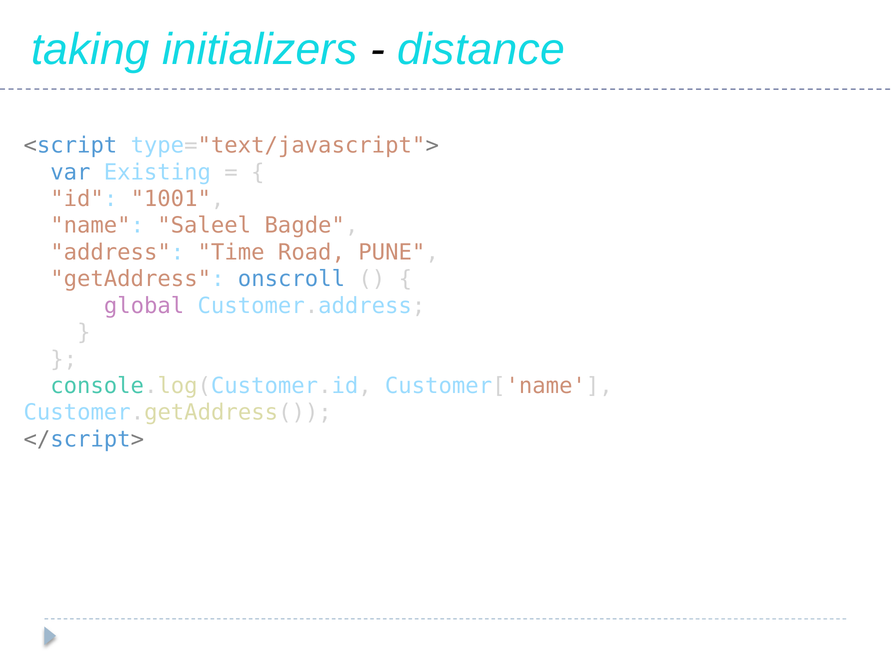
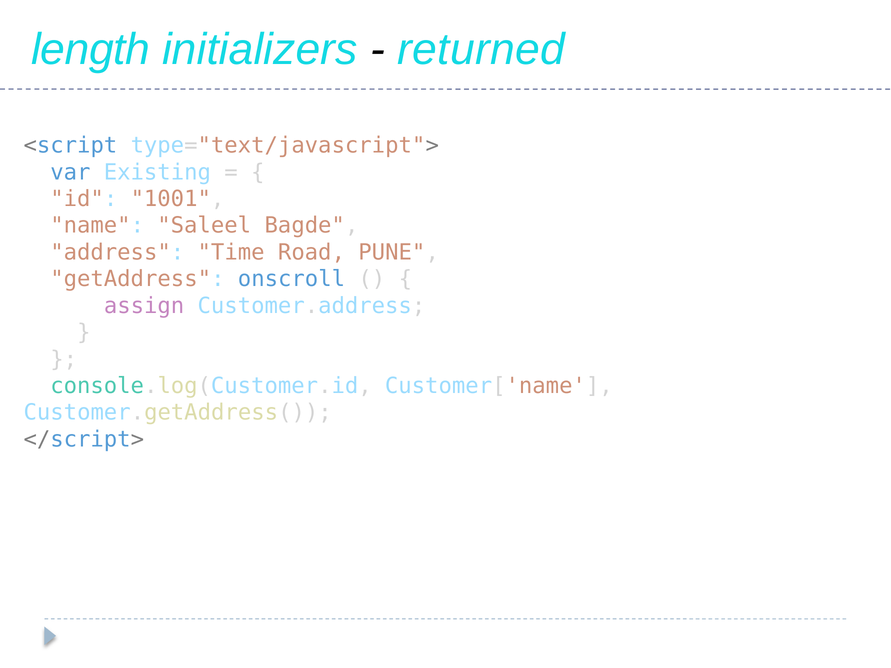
taking: taking -> length
distance: distance -> returned
global: global -> assign
